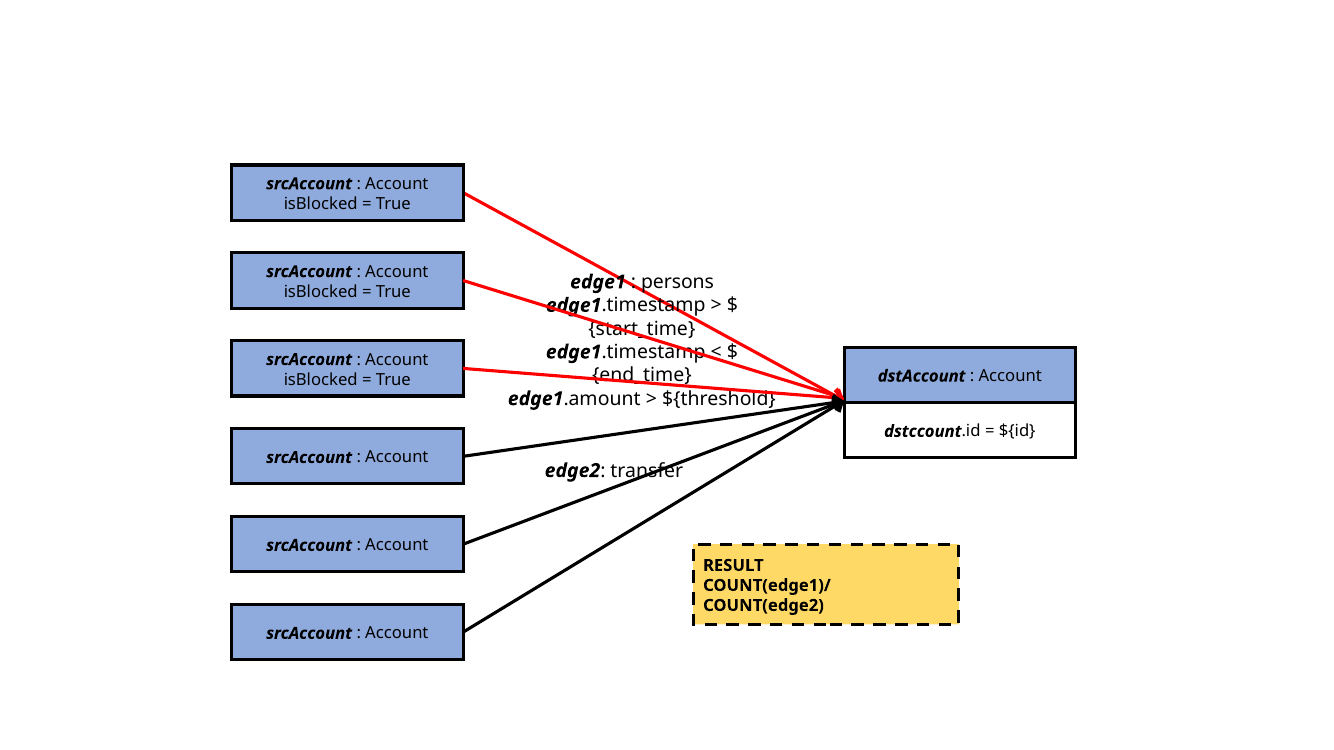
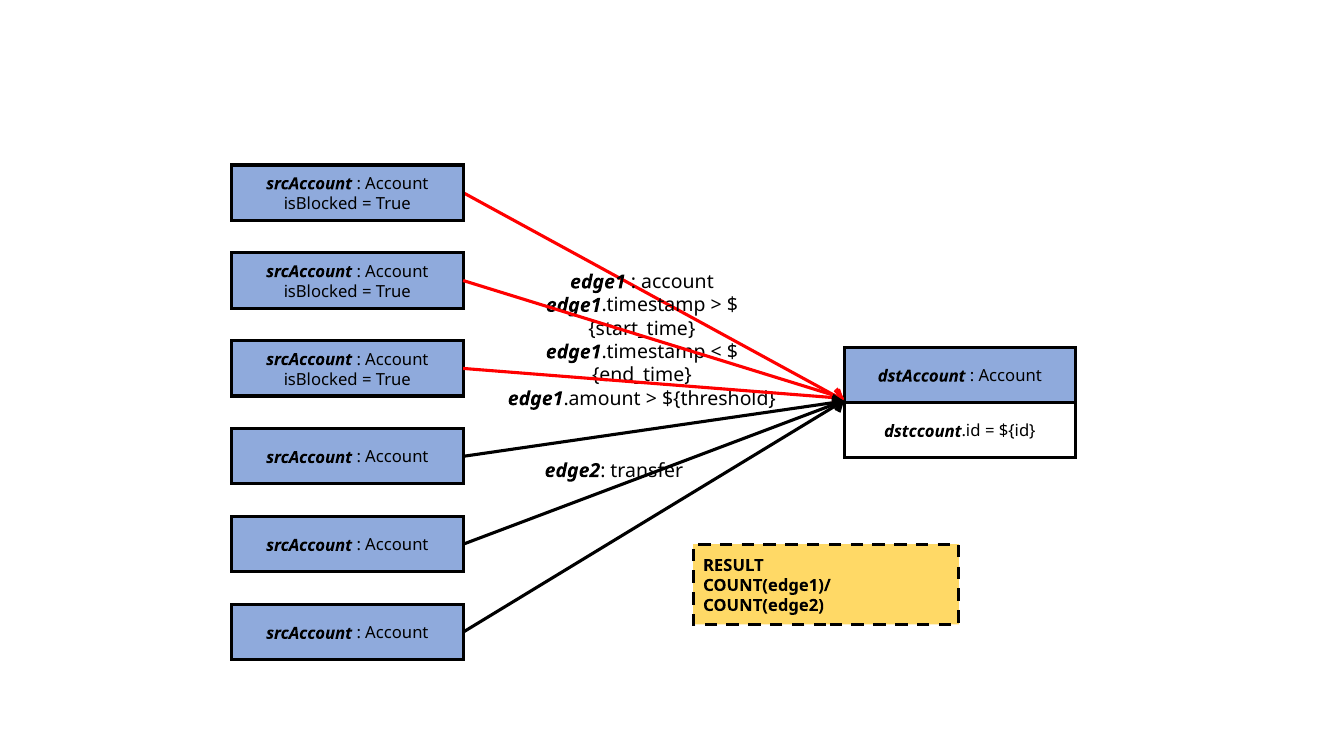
persons at (678, 282): persons -> account
